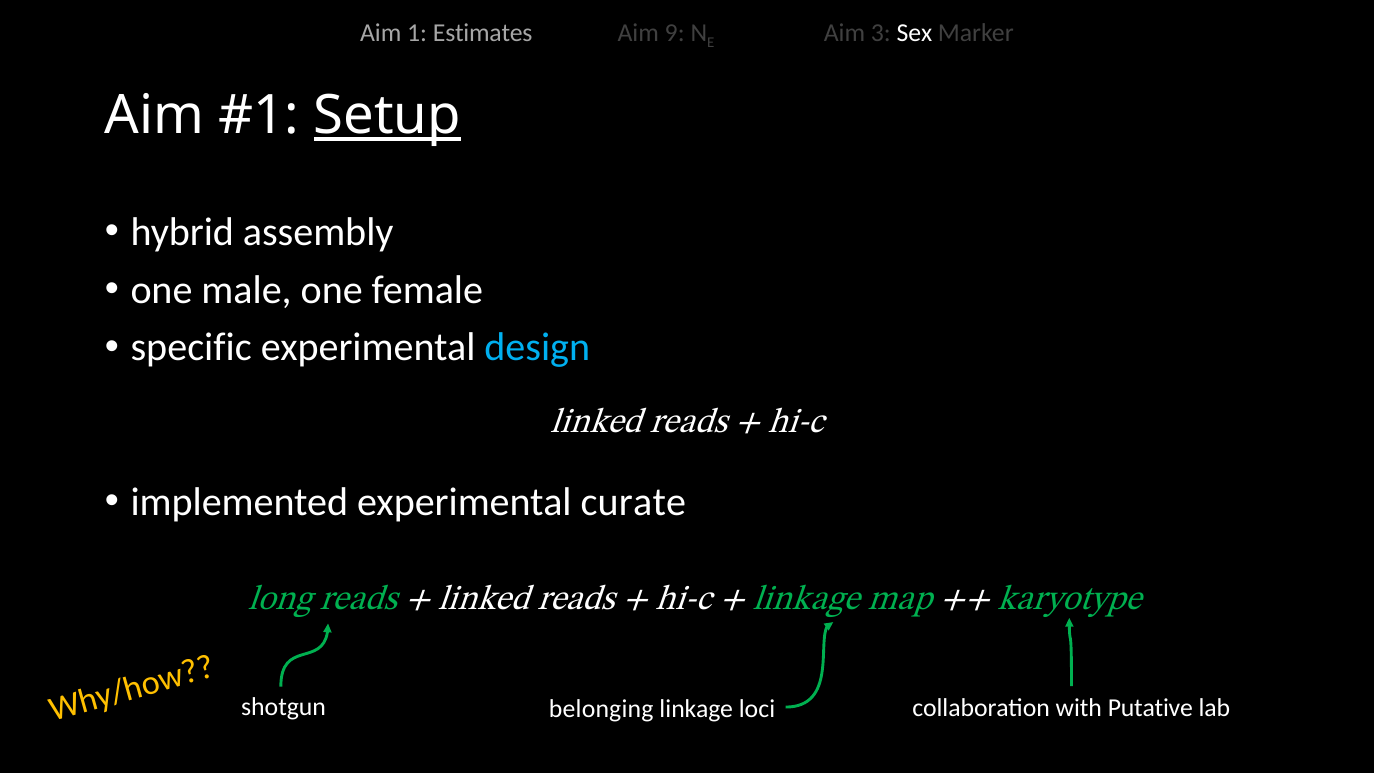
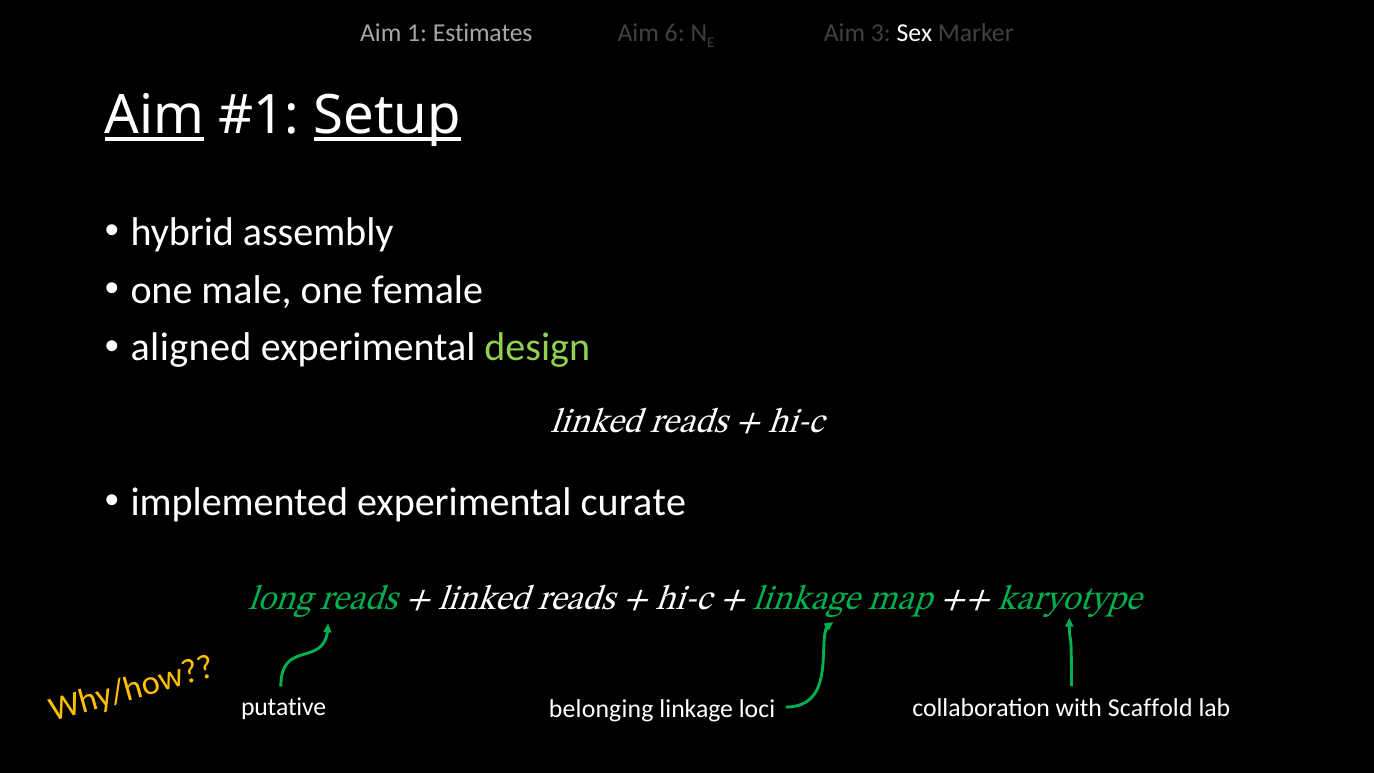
9: 9 -> 6
Aim at (155, 115) underline: none -> present
specific: specific -> aligned
design colour: light blue -> light green
shotgun: shotgun -> putative
Putative: Putative -> Scaffold
